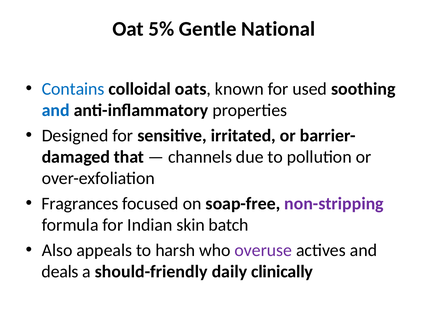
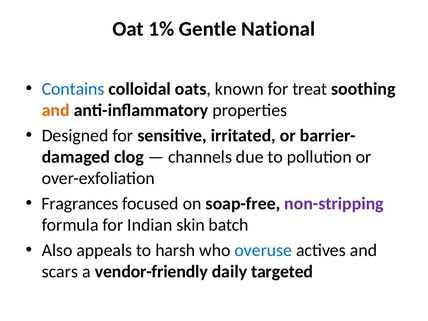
5%: 5% -> 1%
used: used -> treat
and at (56, 110) colour: blue -> orange
that: that -> clog
overuse colour: purple -> blue
deals: deals -> scars
should-friendly: should-friendly -> vendor-friendly
clinically: clinically -> targeted
